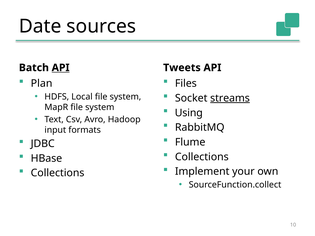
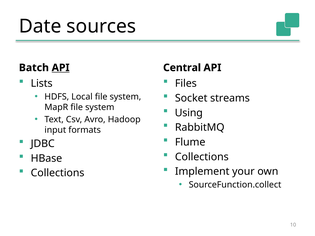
Tweets: Tweets -> Central
Plan: Plan -> Lists
streams underline: present -> none
